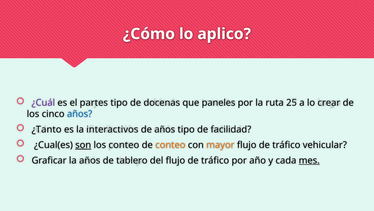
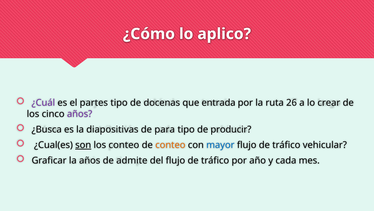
paneles: paneles -> entrada
25: 25 -> 26
años at (80, 114) colour: blue -> purple
¿Tanto: ¿Tanto -> ¿Busca
interactivos: interactivos -> diapositivas
de años: años -> para
facilidad: facilidad -> producir
mayor colour: orange -> blue
tablero: tablero -> admite
mes underline: present -> none
